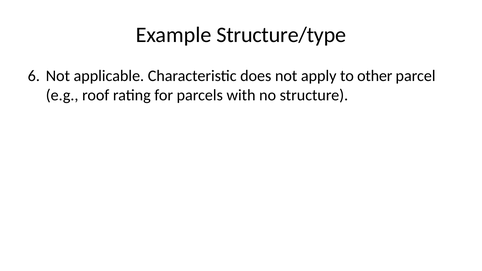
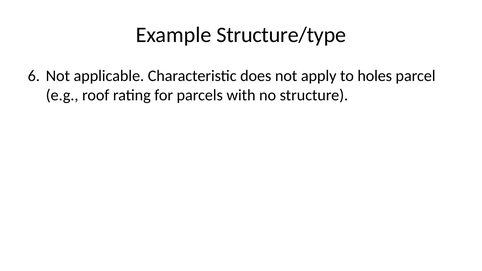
other: other -> holes
